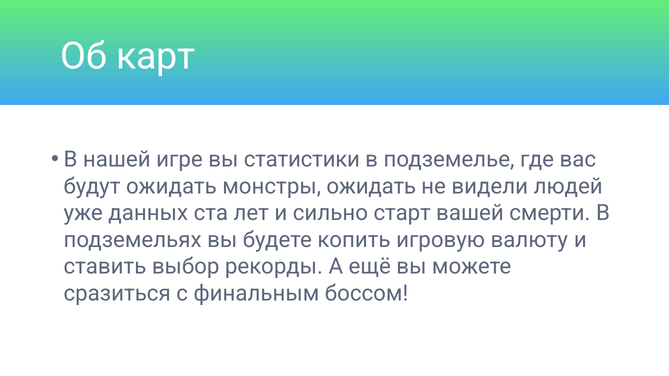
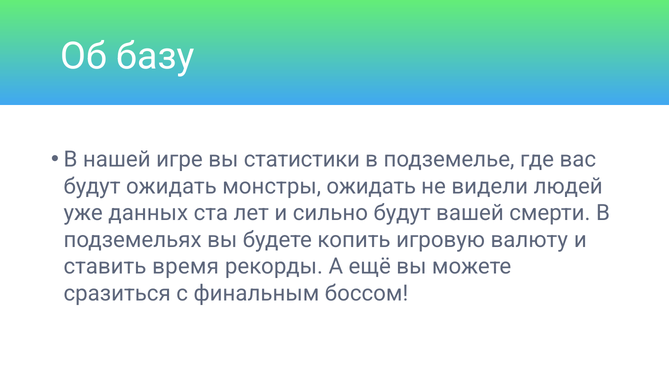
карт: карт -> базу
сильно старт: старт -> будут
выбор: выбор -> время
